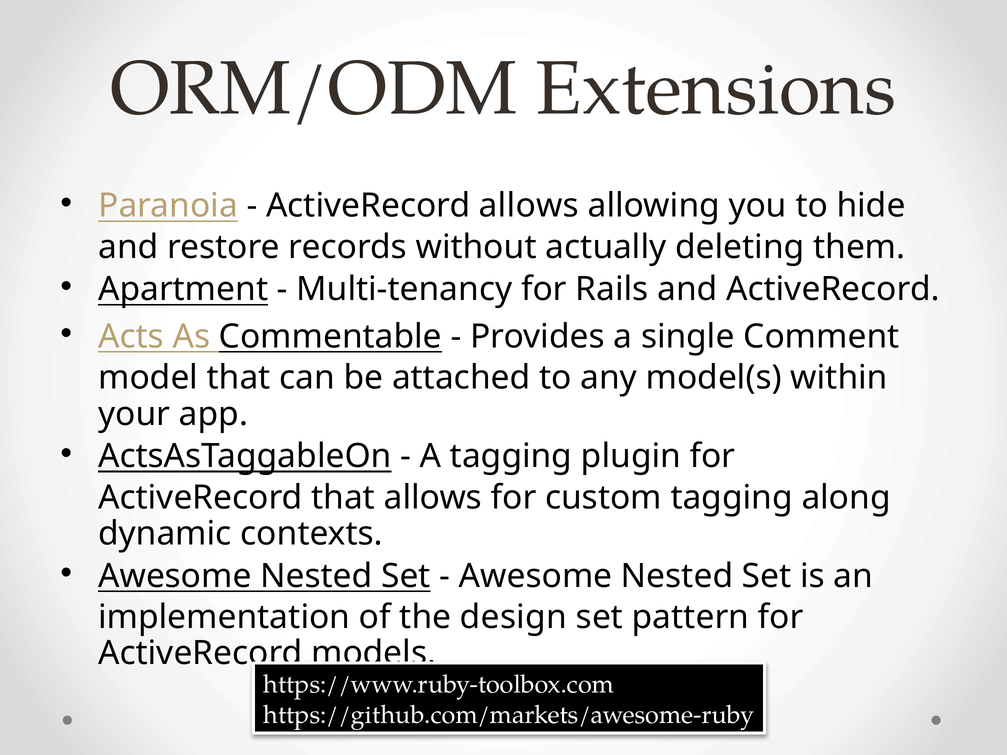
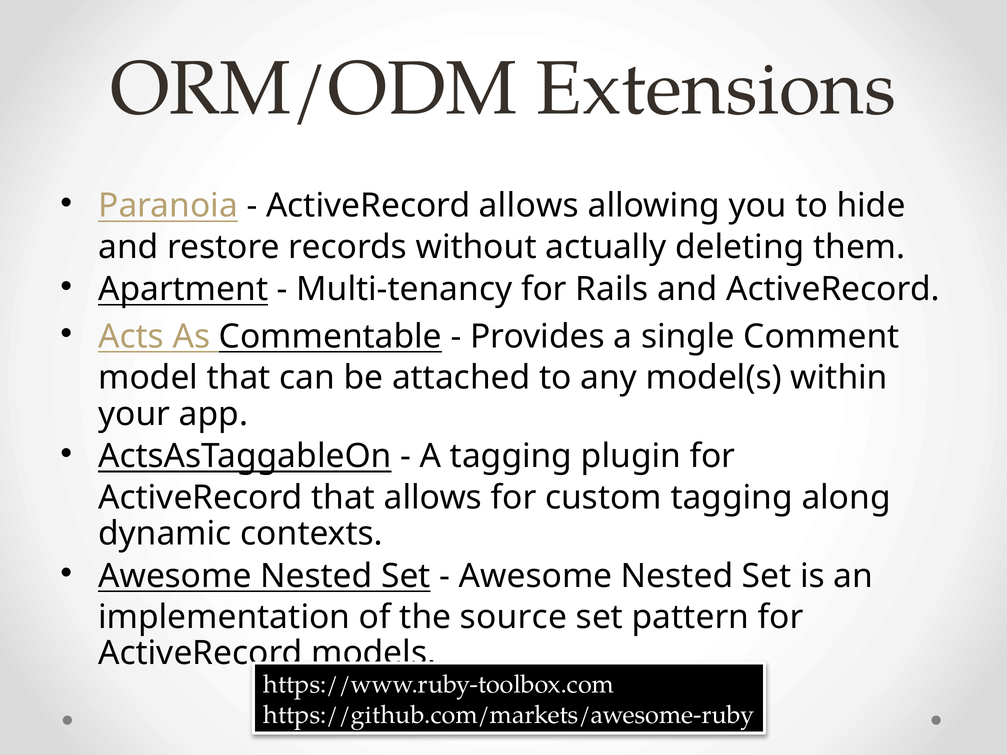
design: design -> source
